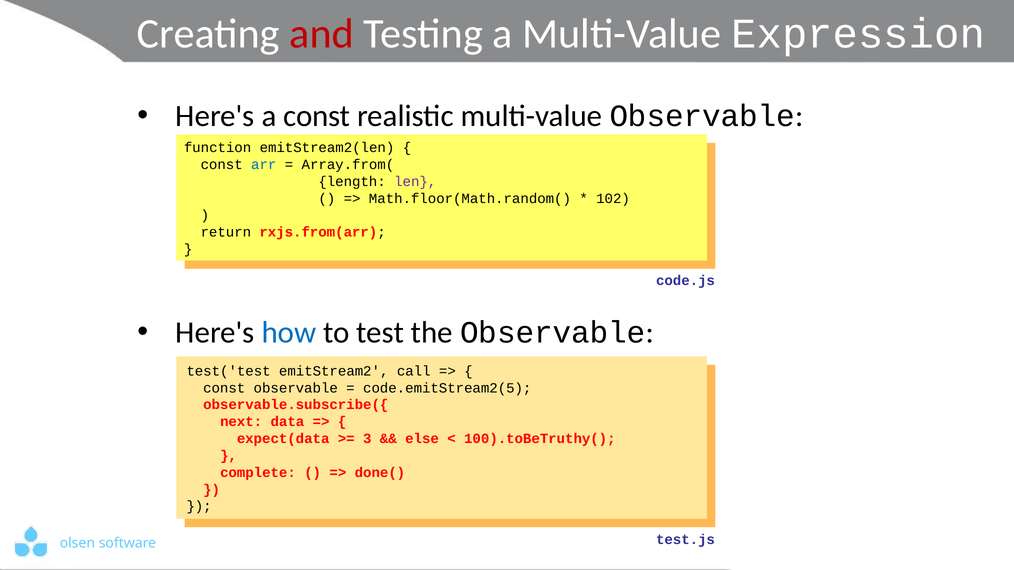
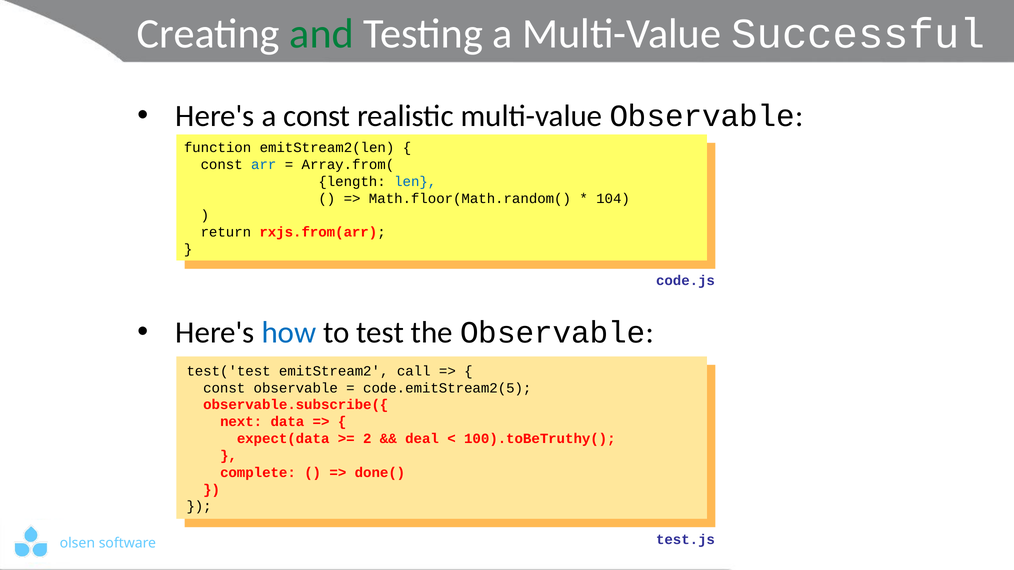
and colour: red -> green
Expression: Expression -> Successful
len at (415, 182) colour: purple -> blue
102: 102 -> 104
3: 3 -> 2
else: else -> deal
